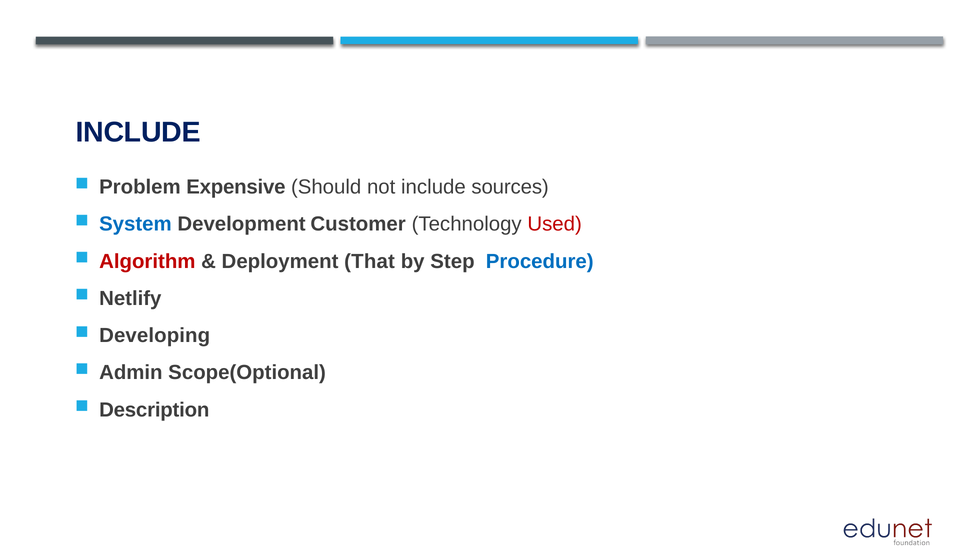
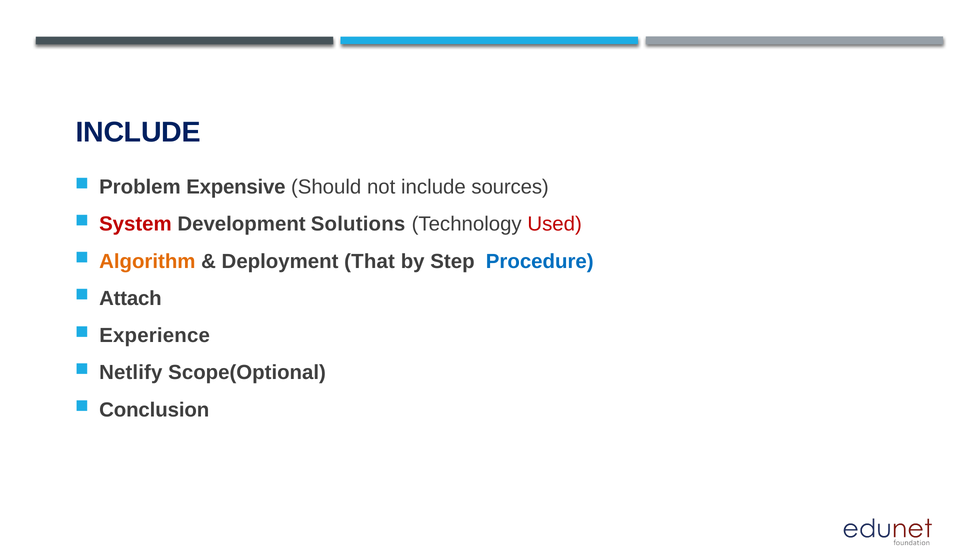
System colour: blue -> red
Customer: Customer -> Solutions
Algorithm colour: red -> orange
Netlify: Netlify -> Attach
Developing: Developing -> Experience
Admin: Admin -> Netlify
Description: Description -> Conclusion
